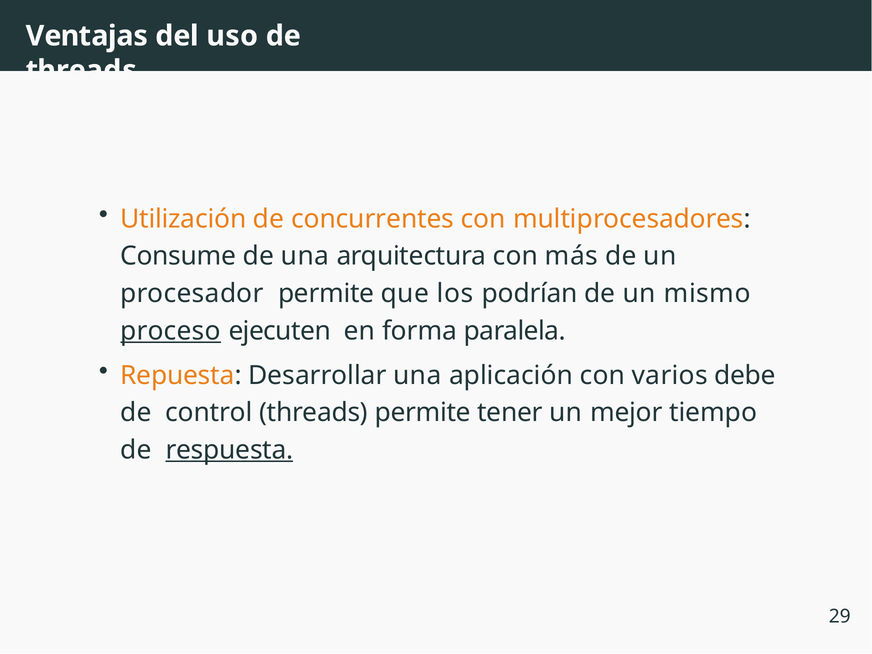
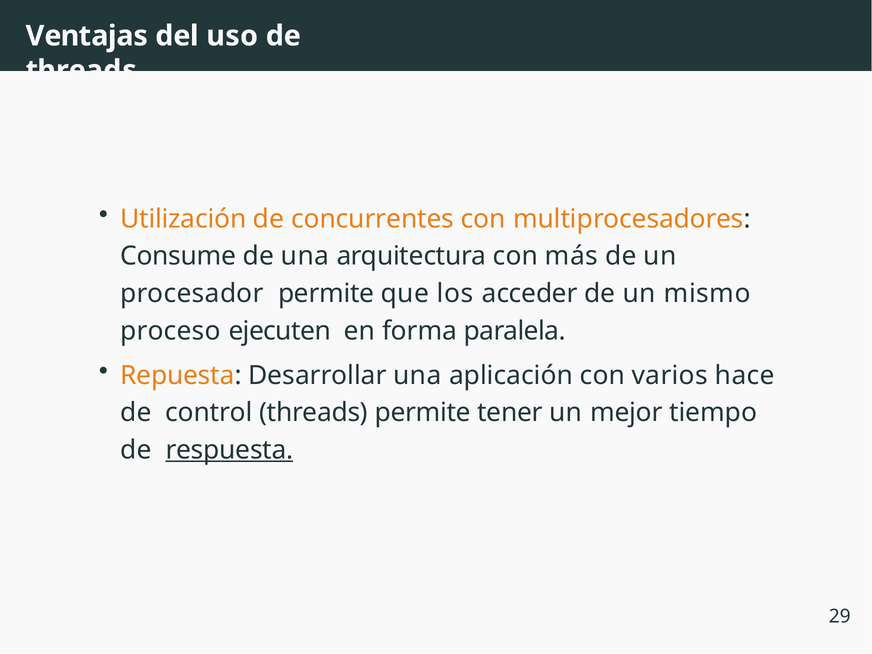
podrían: podrían -> acceder
proceso underline: present -> none
debe: debe -> hace
